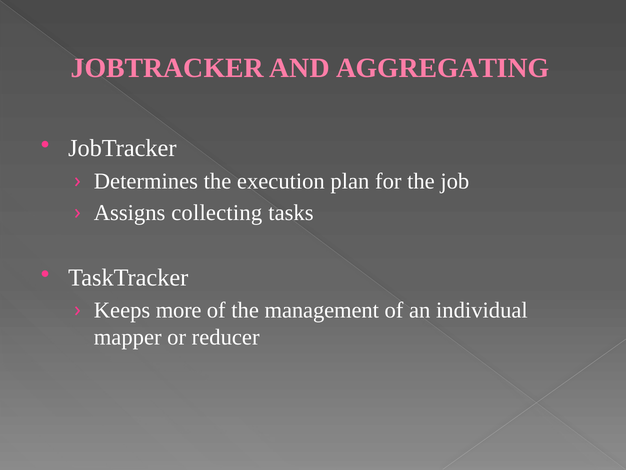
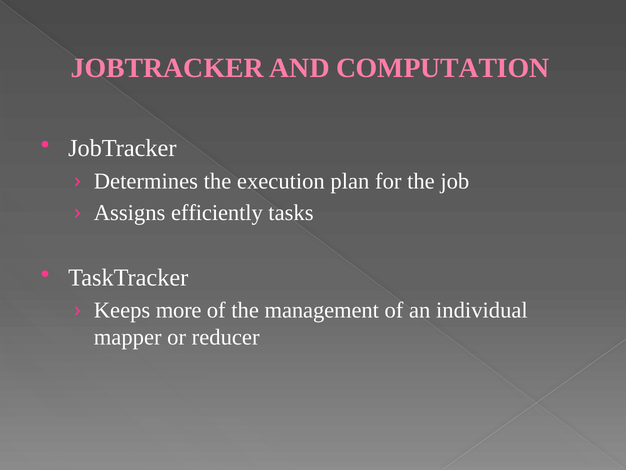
AGGREGATING: AGGREGATING -> COMPUTATION
collecting: collecting -> efficiently
